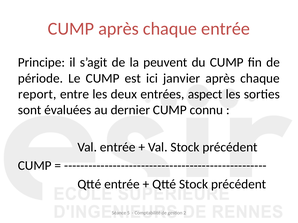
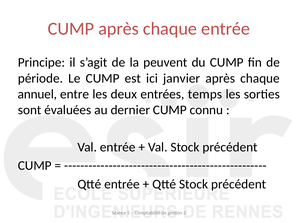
report: report -> annuel
aspect: aspect -> temps
